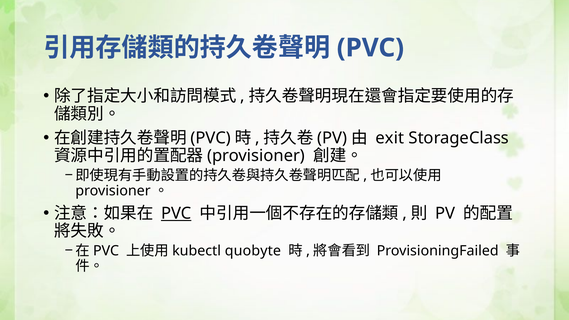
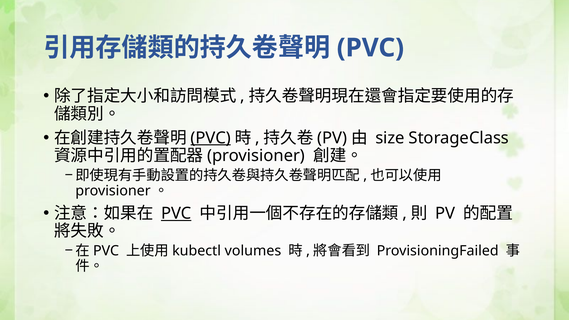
PVC at (211, 138) underline: none -> present
exit: exit -> size
quobyte: quobyte -> volumes
